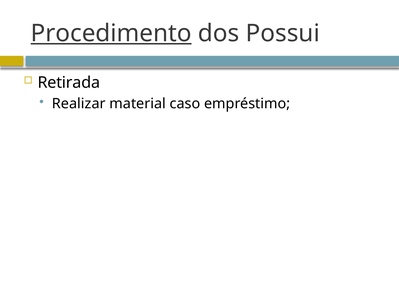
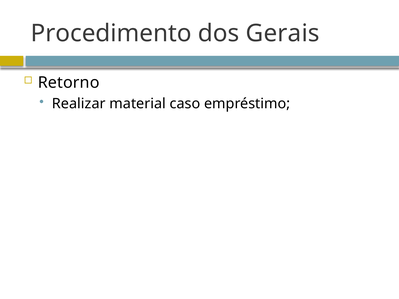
Procedimento underline: present -> none
Possui: Possui -> Gerais
Retirada: Retirada -> Retorno
